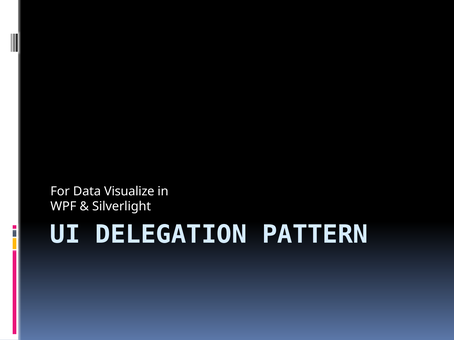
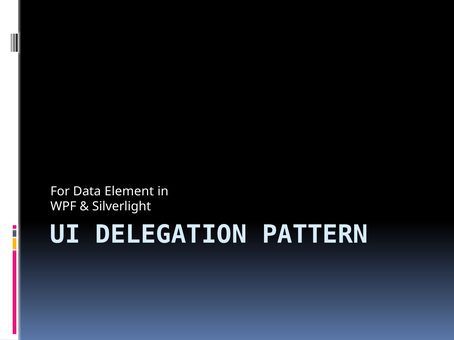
Visualize: Visualize -> Element
